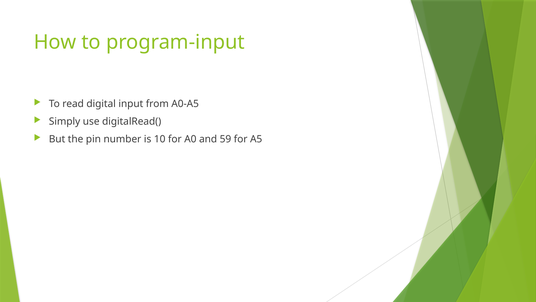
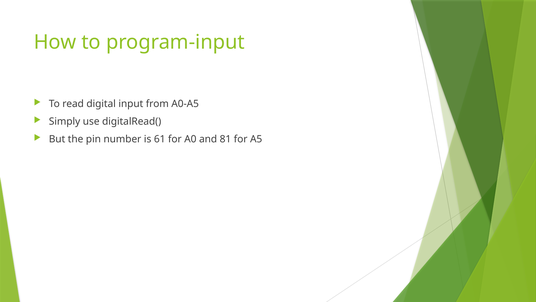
10: 10 -> 61
59: 59 -> 81
